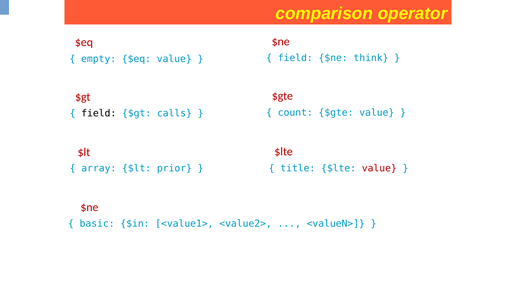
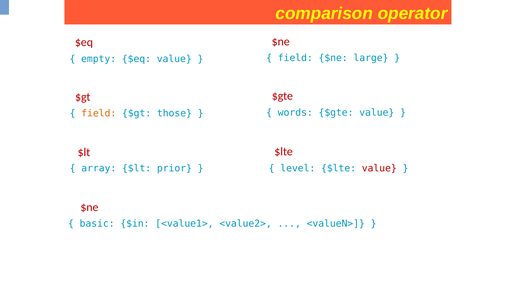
think: think -> large
count: count -> words
field at (99, 113) colour: black -> orange
calls: calls -> those
title: title -> level
